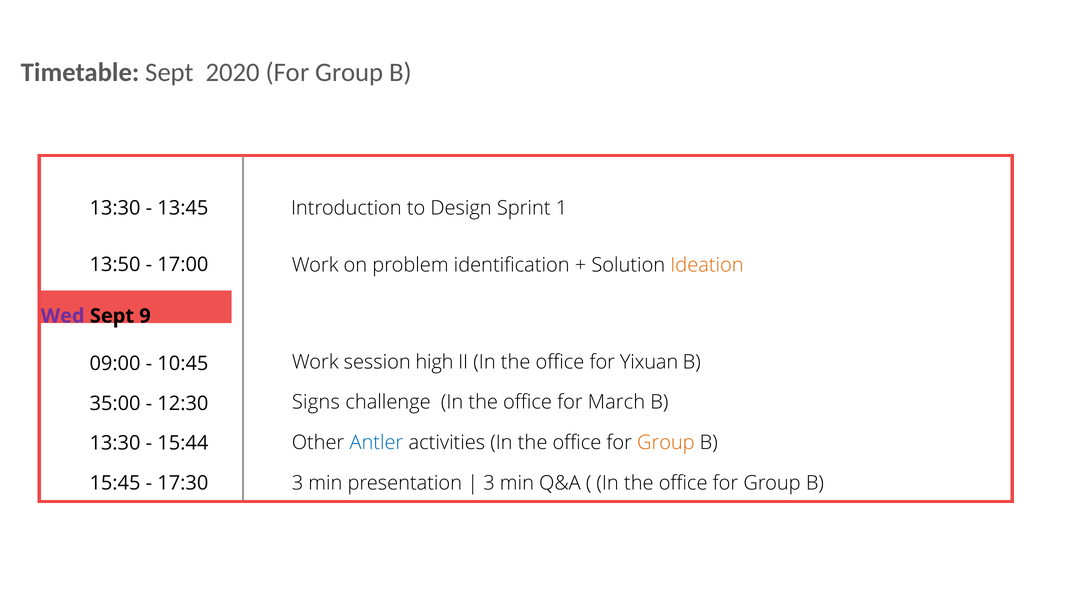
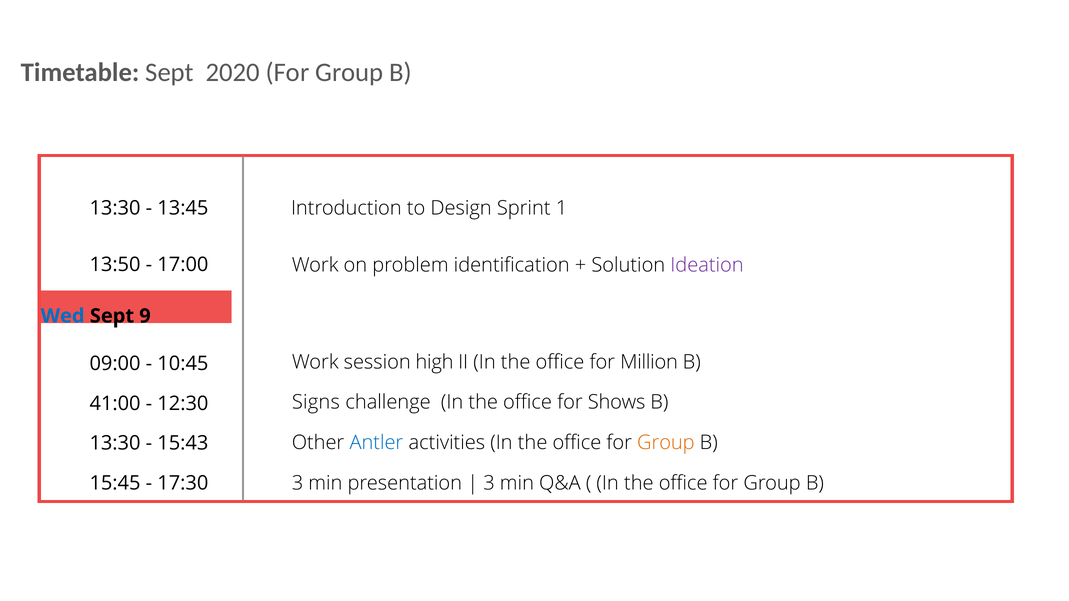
Ideation colour: orange -> purple
Wed colour: purple -> blue
Yixuan: Yixuan -> Million
March: March -> Shows
35:00: 35:00 -> 41:00
15:44: 15:44 -> 15:43
